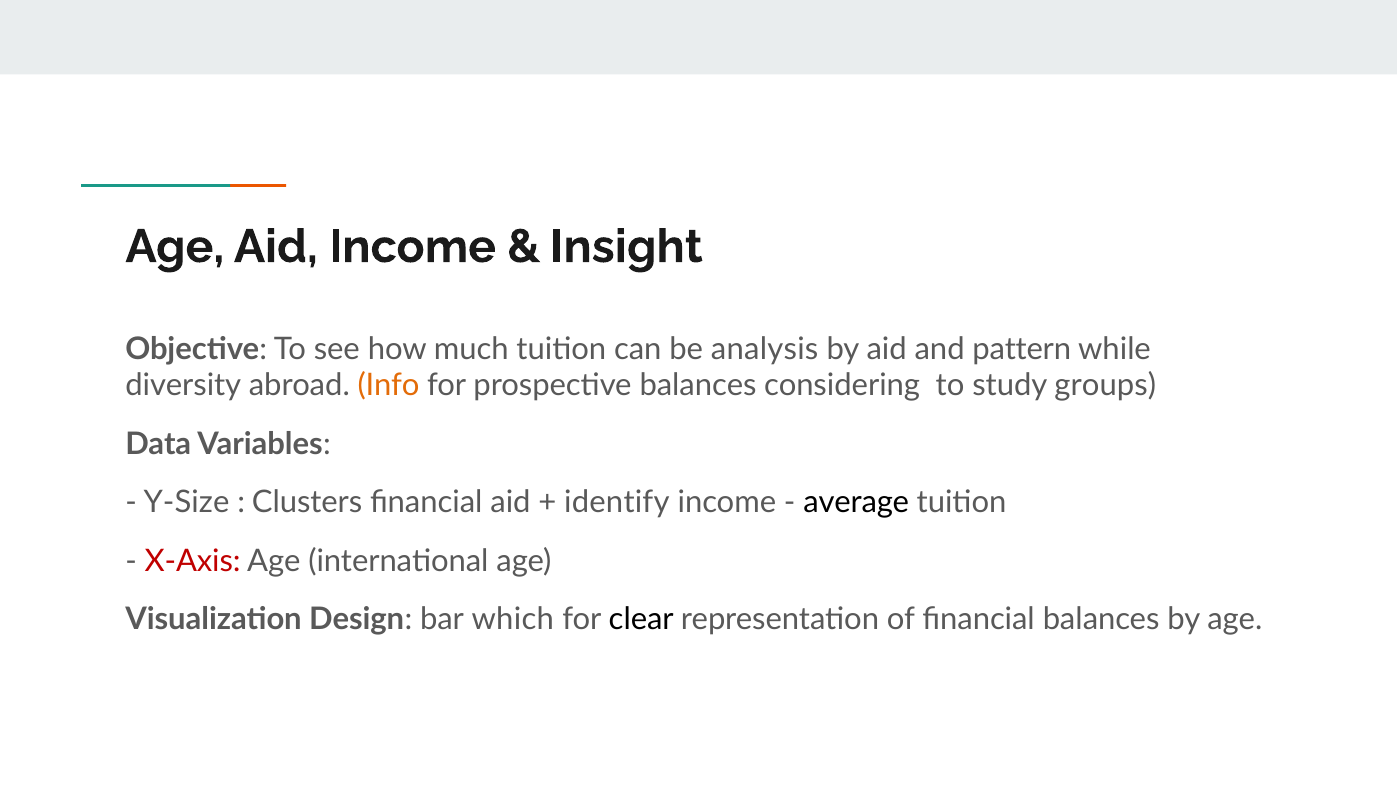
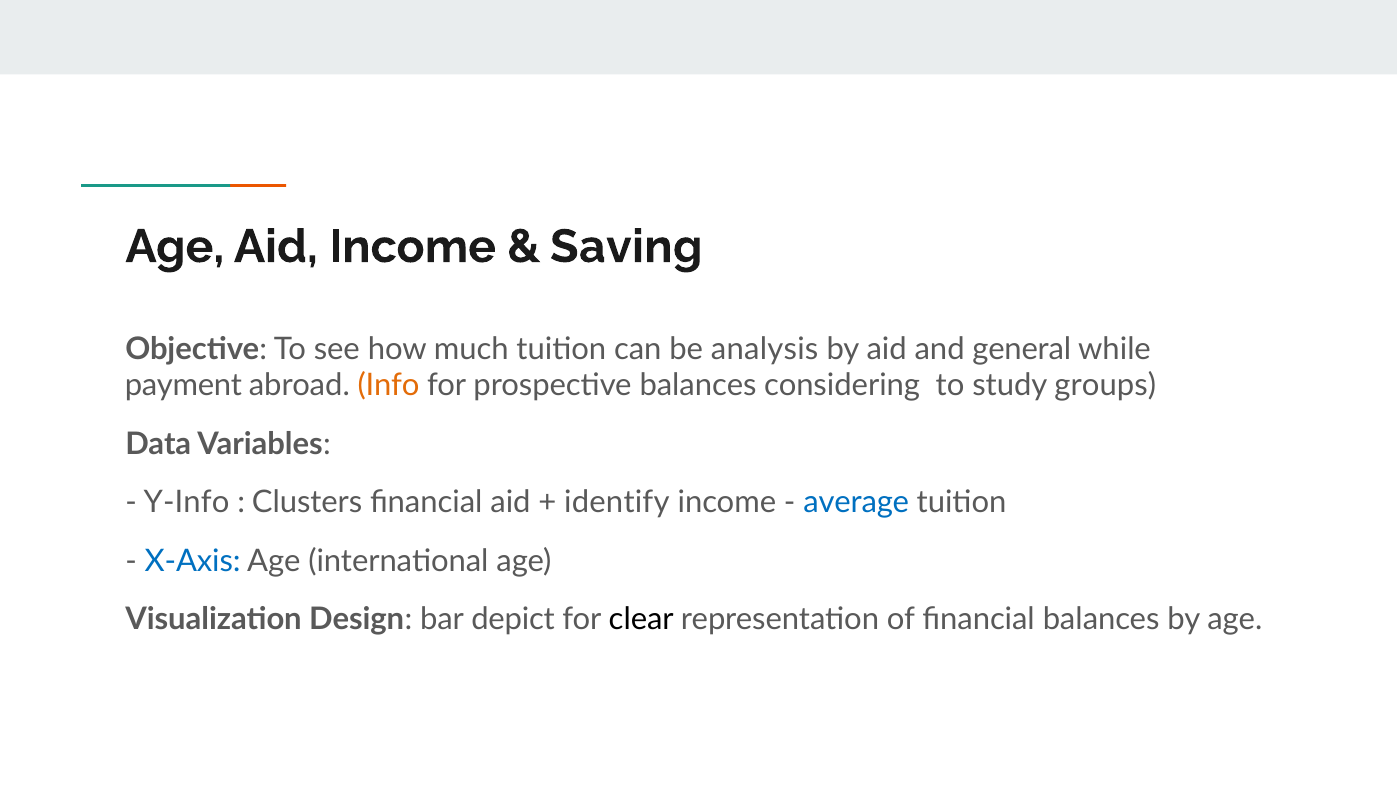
Insight: Insight -> Saving
pattern: pattern -> general
diversity: diversity -> payment
Y-Size: Y-Size -> Y-Info
average colour: black -> blue
X-Axis colour: red -> blue
which: which -> depict
